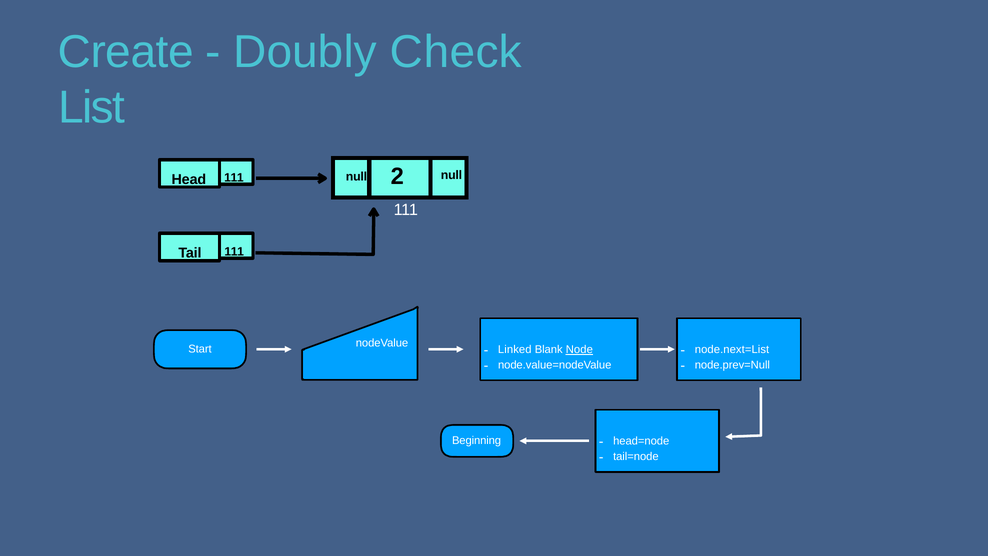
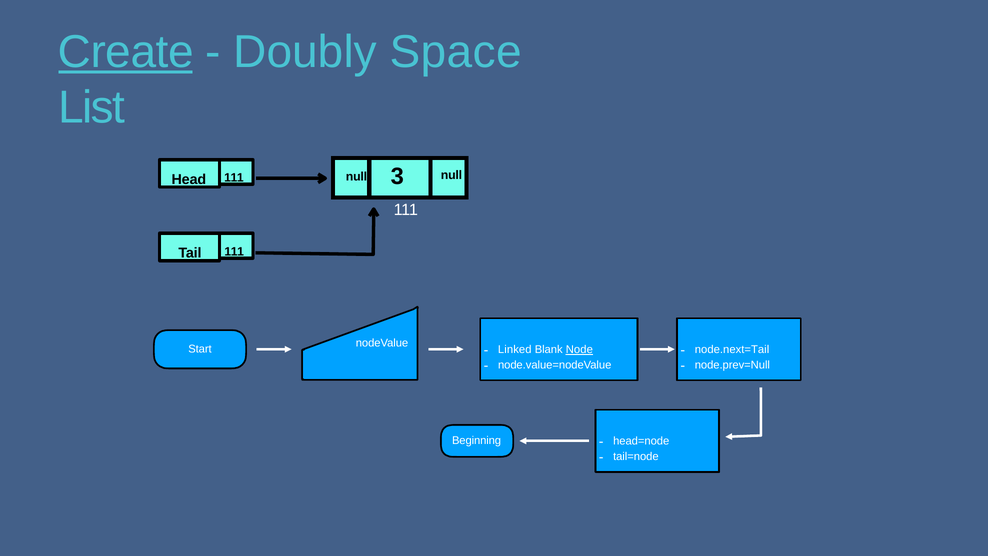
Create underline: none -> present
Check: Check -> Space
2: 2 -> 3
node.next=List: node.next=List -> node.next=Tail
